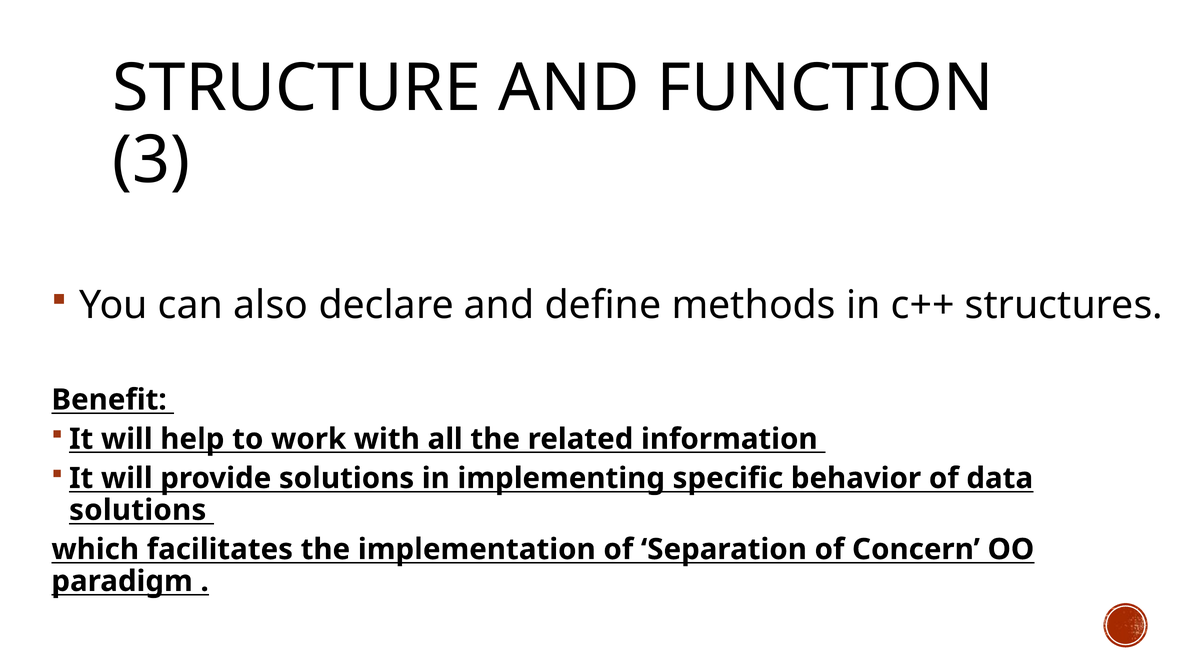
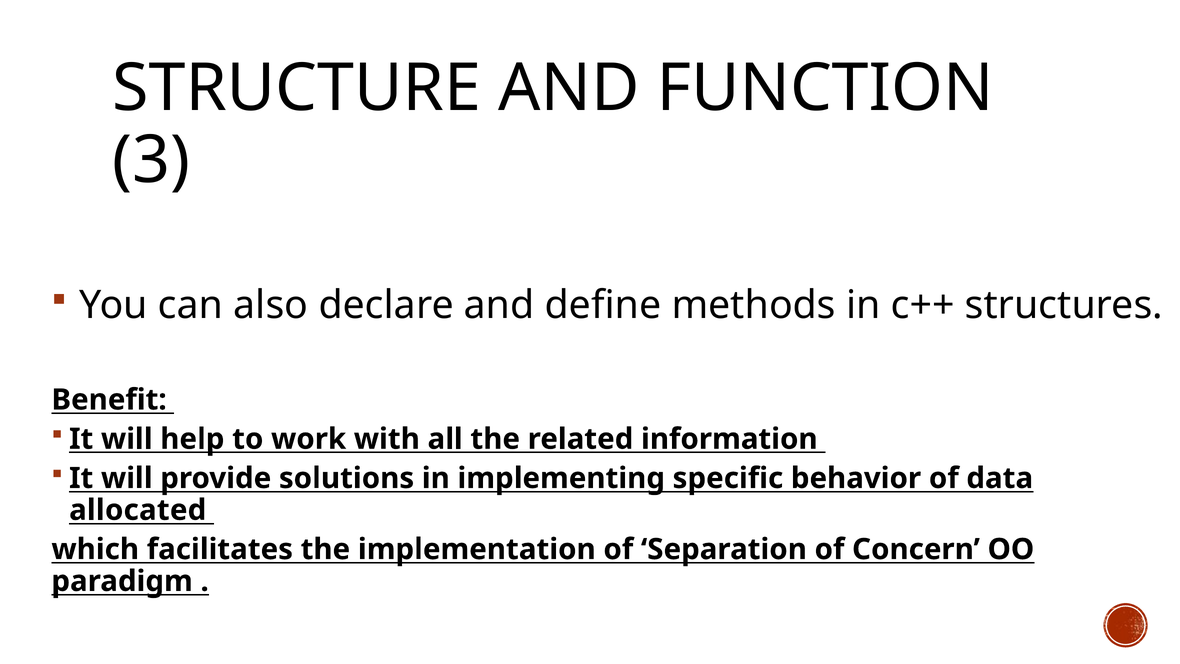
solutions at (138, 510): solutions -> allocated
